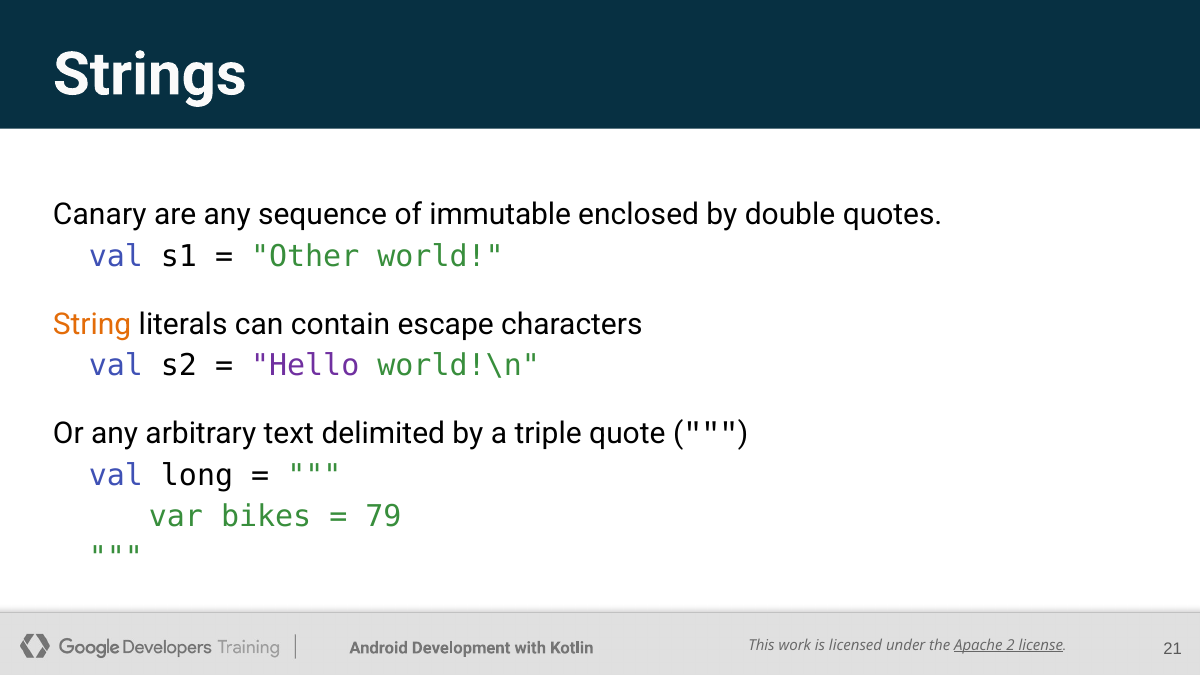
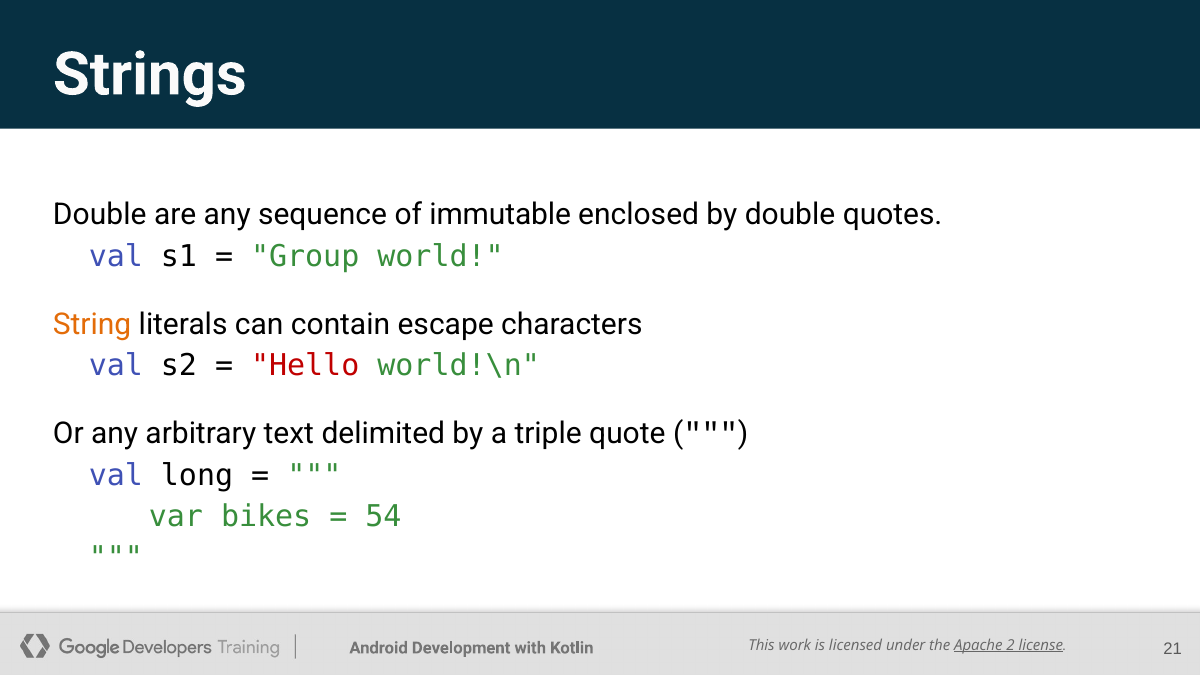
Canary at (100, 215): Canary -> Double
Other: Other -> Group
Hello colour: purple -> red
79: 79 -> 54
